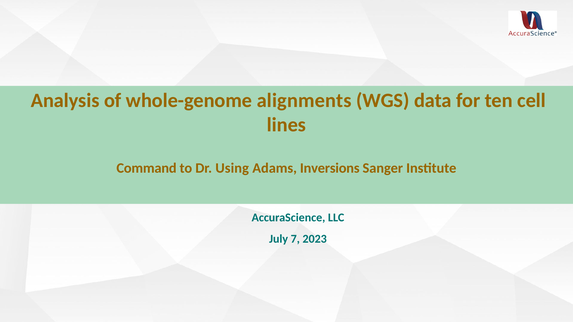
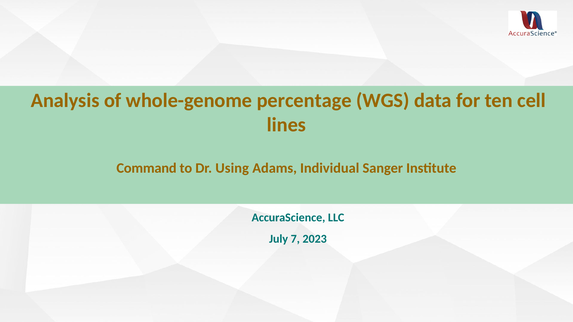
alignments: alignments -> percentage
Inversions: Inversions -> Individual
